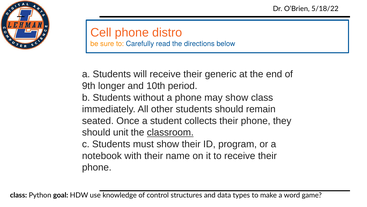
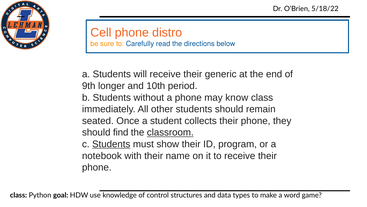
may show: show -> know
unit: unit -> find
Students at (111, 144) underline: none -> present
